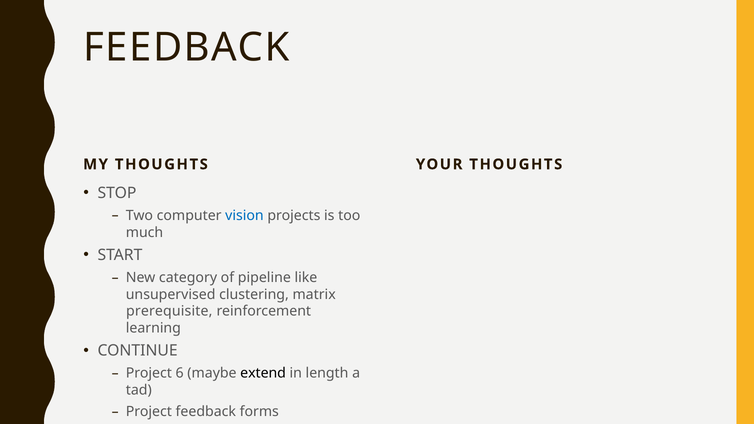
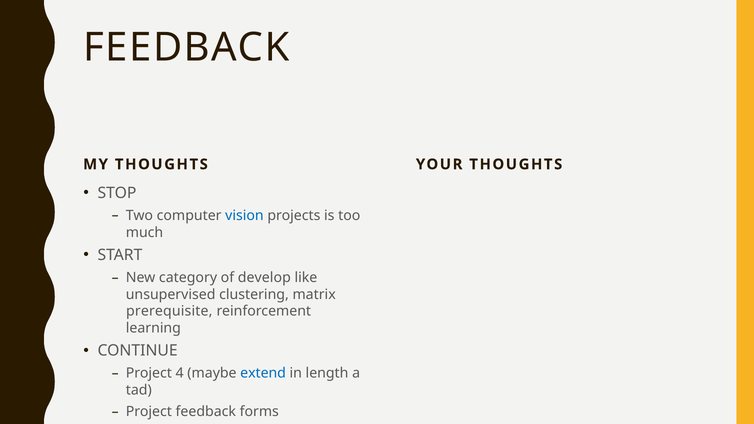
pipeline: pipeline -> develop
6: 6 -> 4
extend colour: black -> blue
